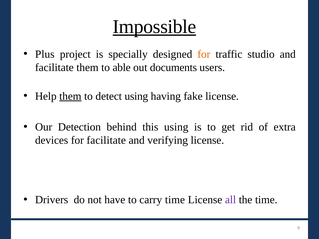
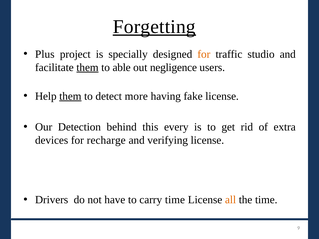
Impossible: Impossible -> Forgetting
them at (87, 67) underline: none -> present
documents: documents -> negligence
detect using: using -> more
this using: using -> every
for facilitate: facilitate -> recharge
all colour: purple -> orange
